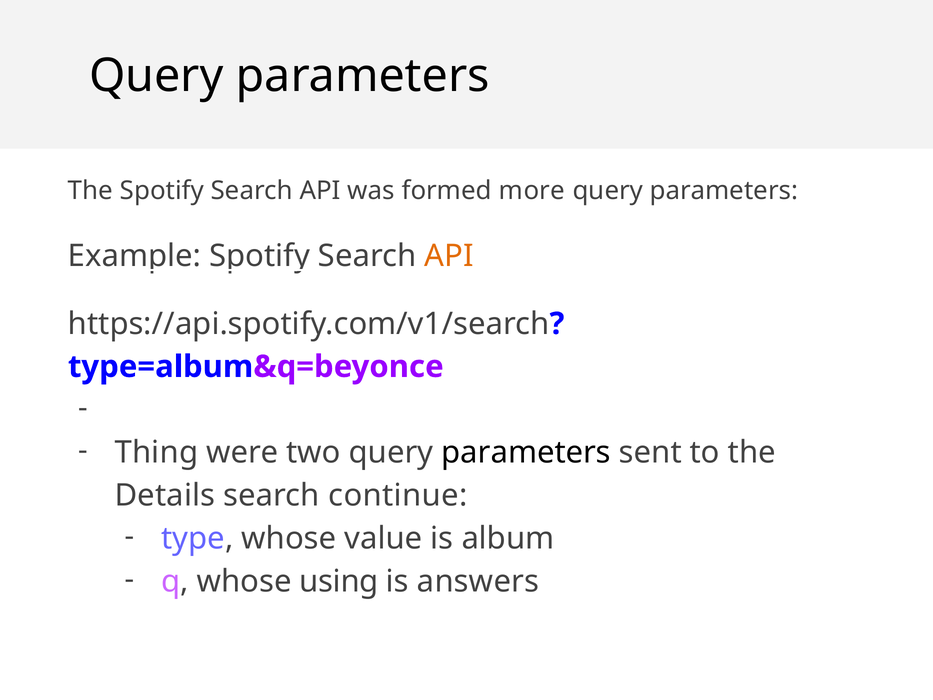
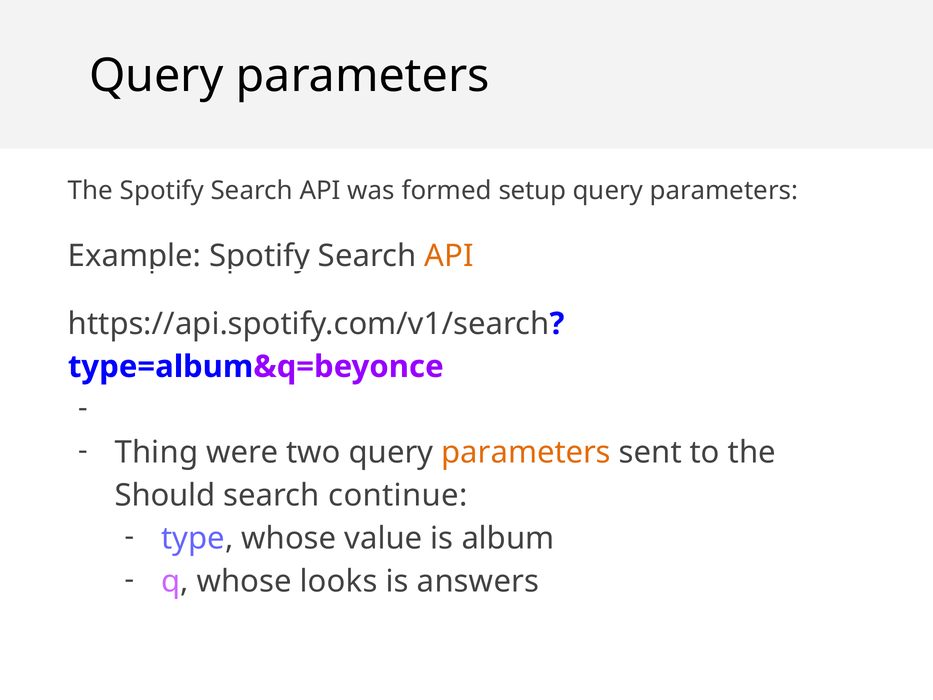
more: more -> setup
parameters at (526, 452) colour: black -> orange
Details: Details -> Should
using: using -> looks
